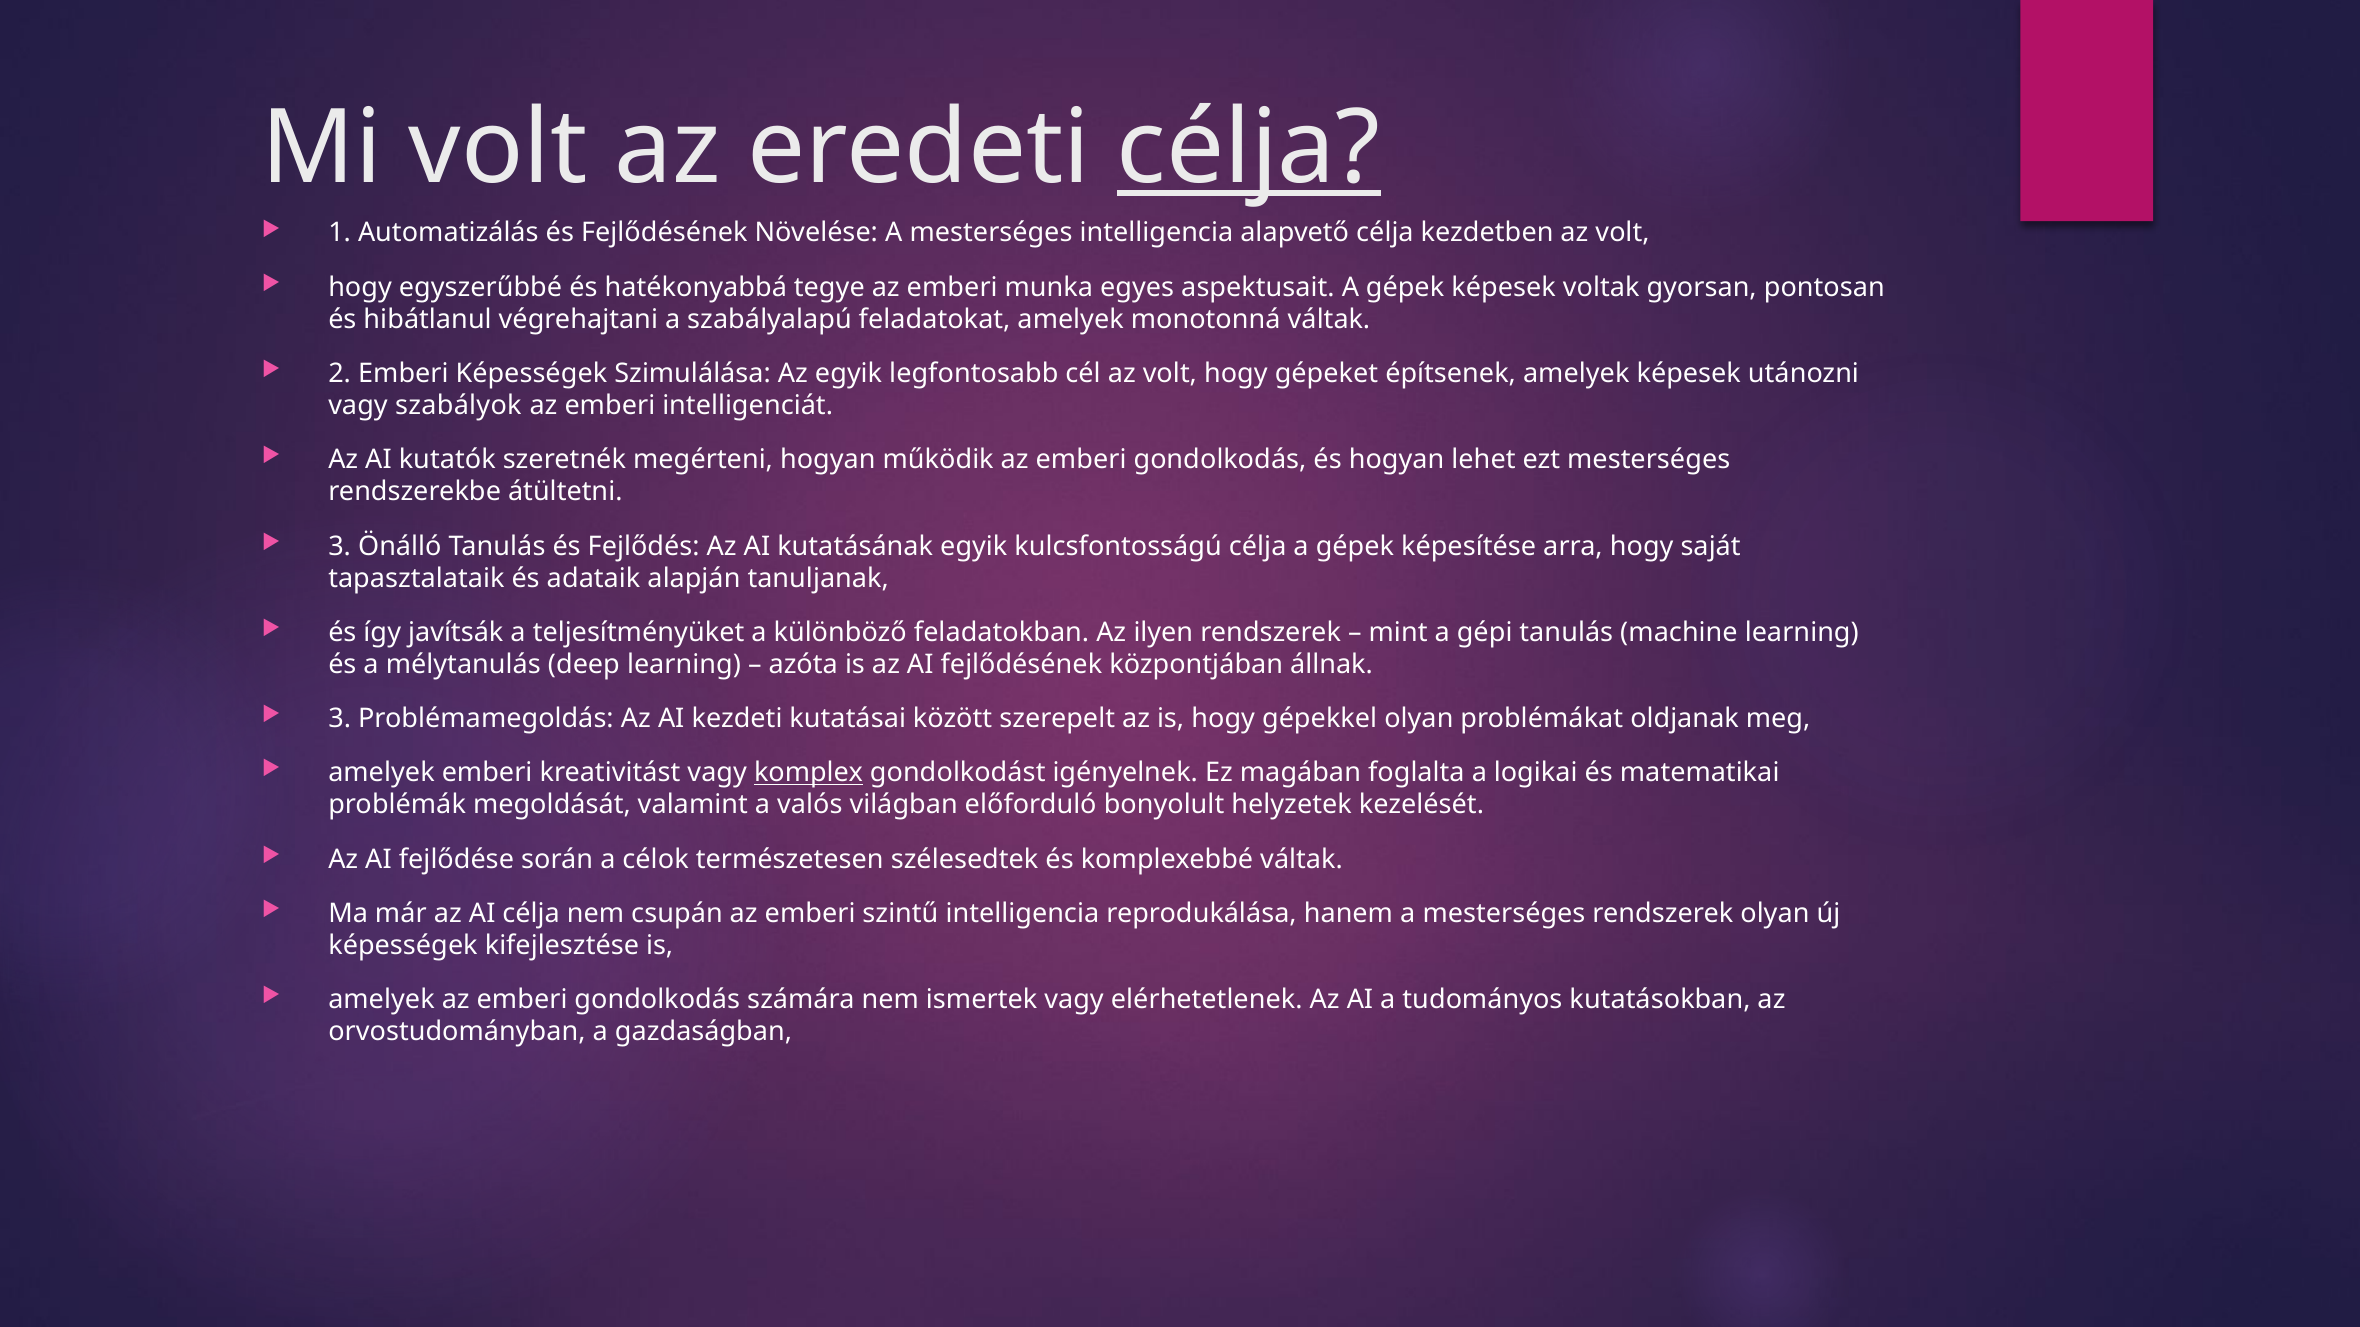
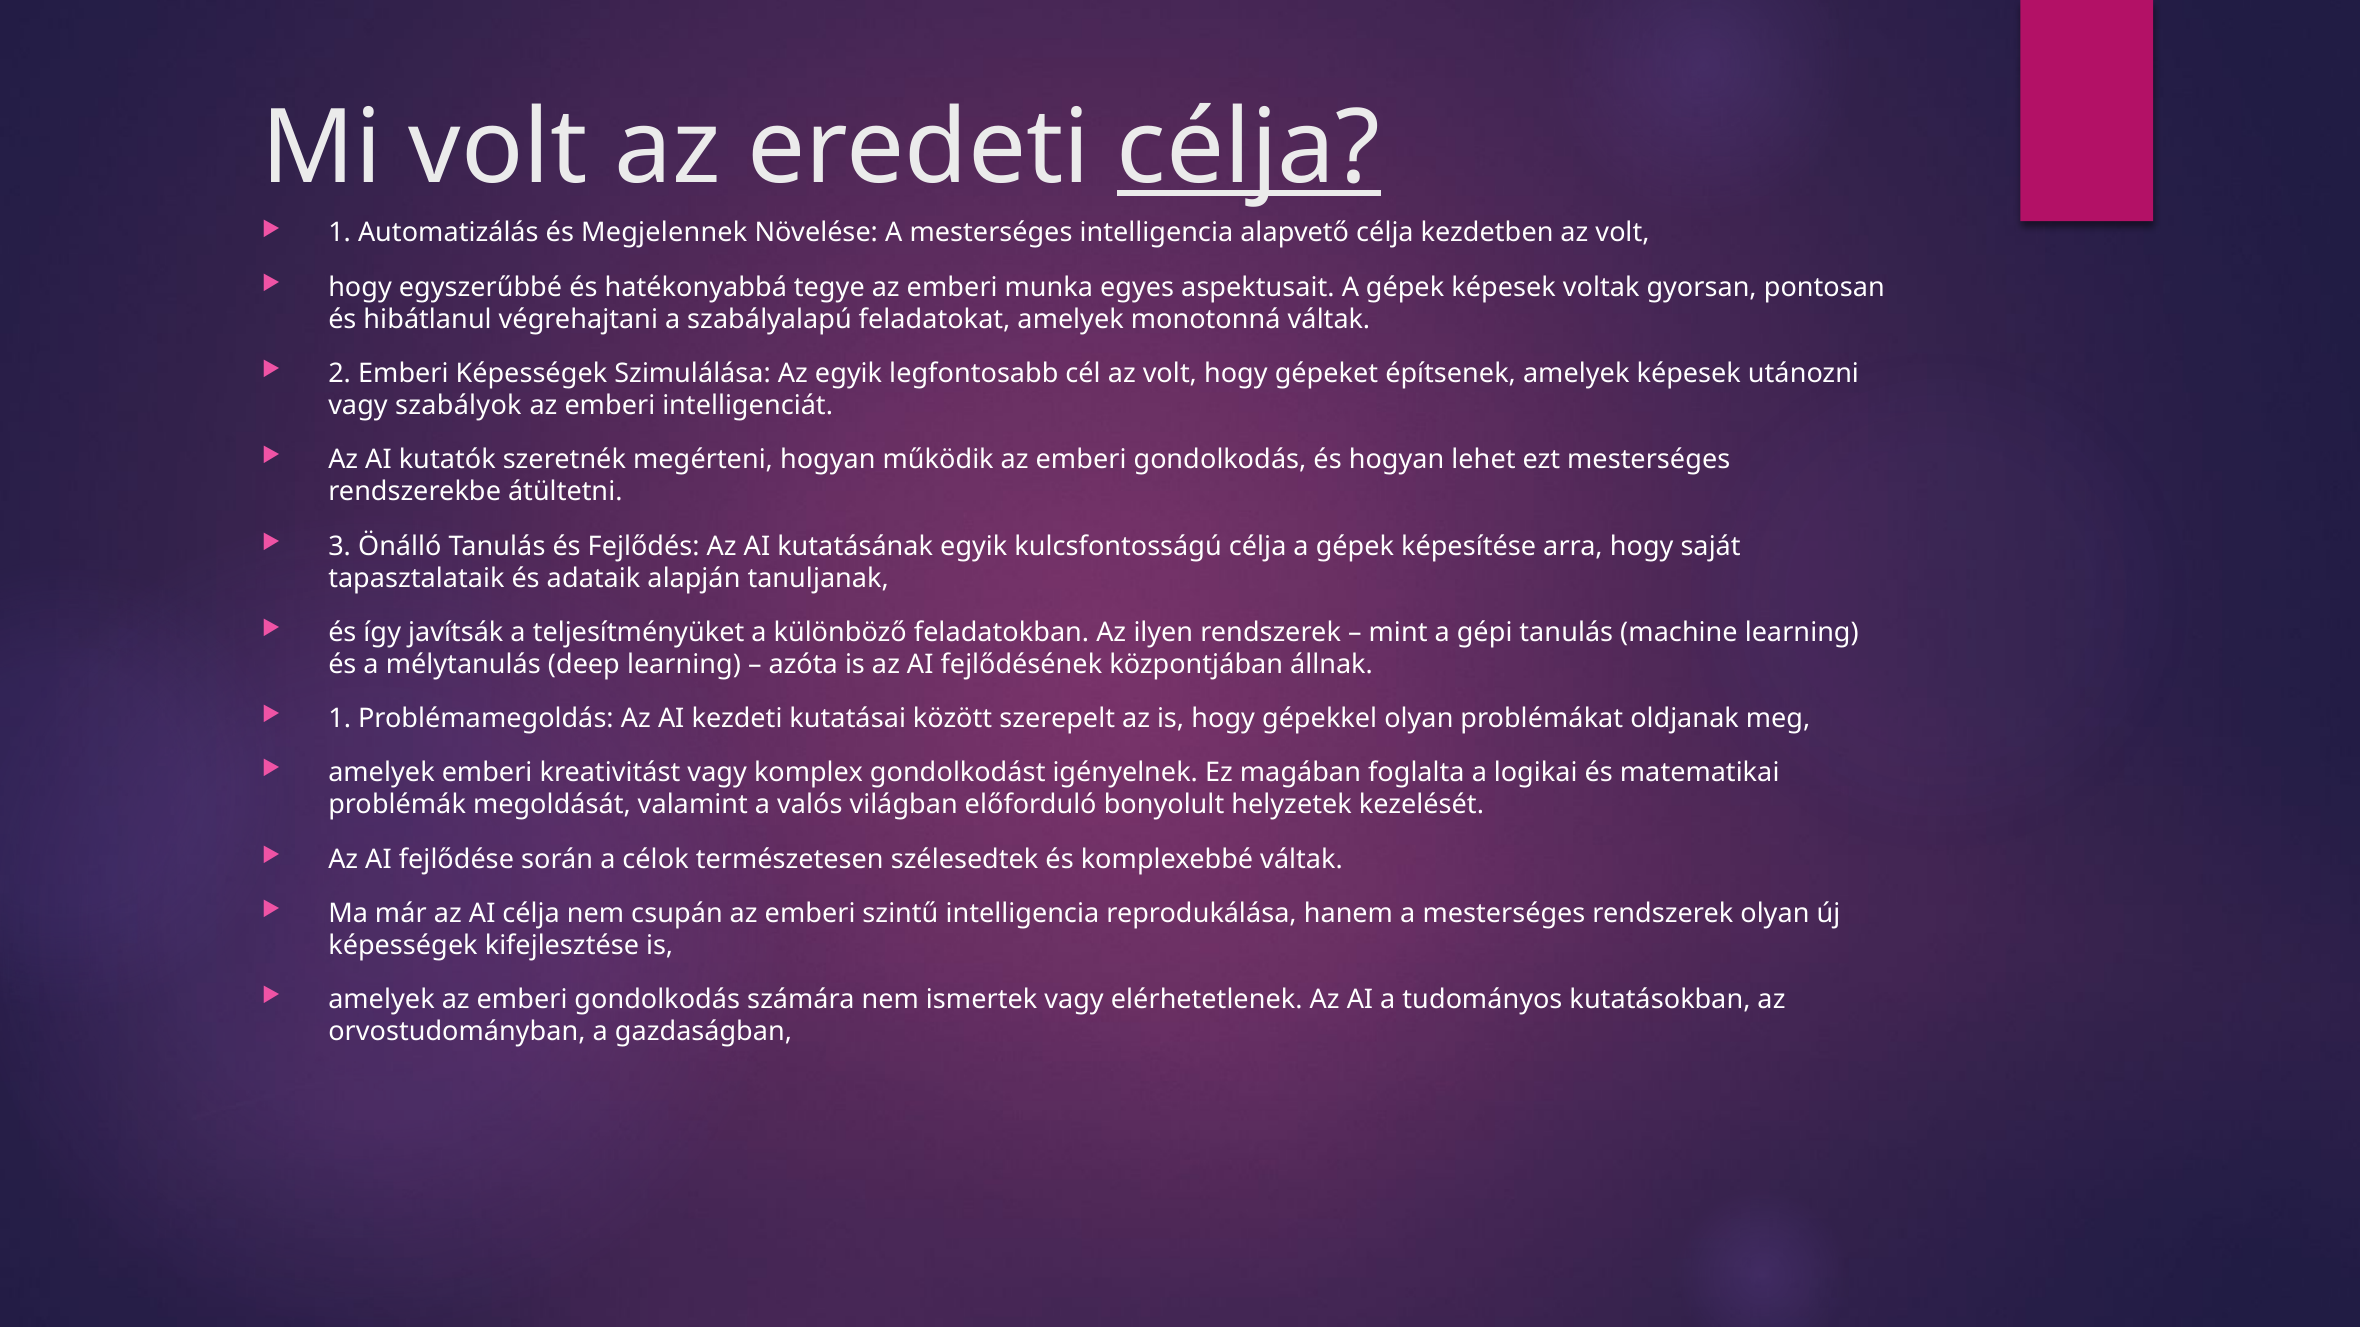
és Fejlődésének: Fejlődésének -> Megjelennek
3 at (340, 719): 3 -> 1
komplex underline: present -> none
